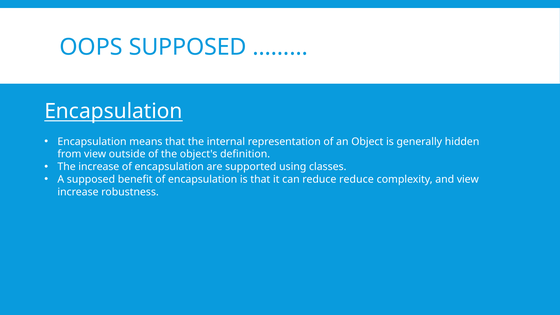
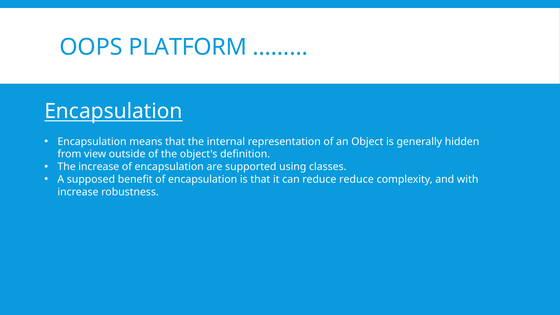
OOPS SUPPOSED: SUPPOSED -> PLATFORM
and view: view -> with
